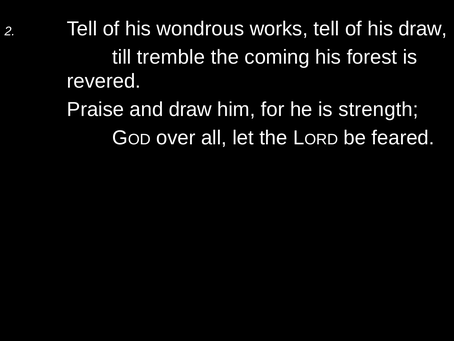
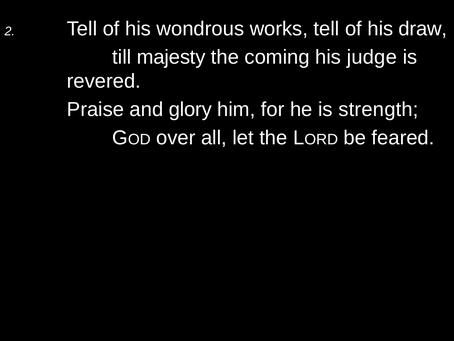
tremble: tremble -> majesty
forest: forest -> judge
and draw: draw -> glory
